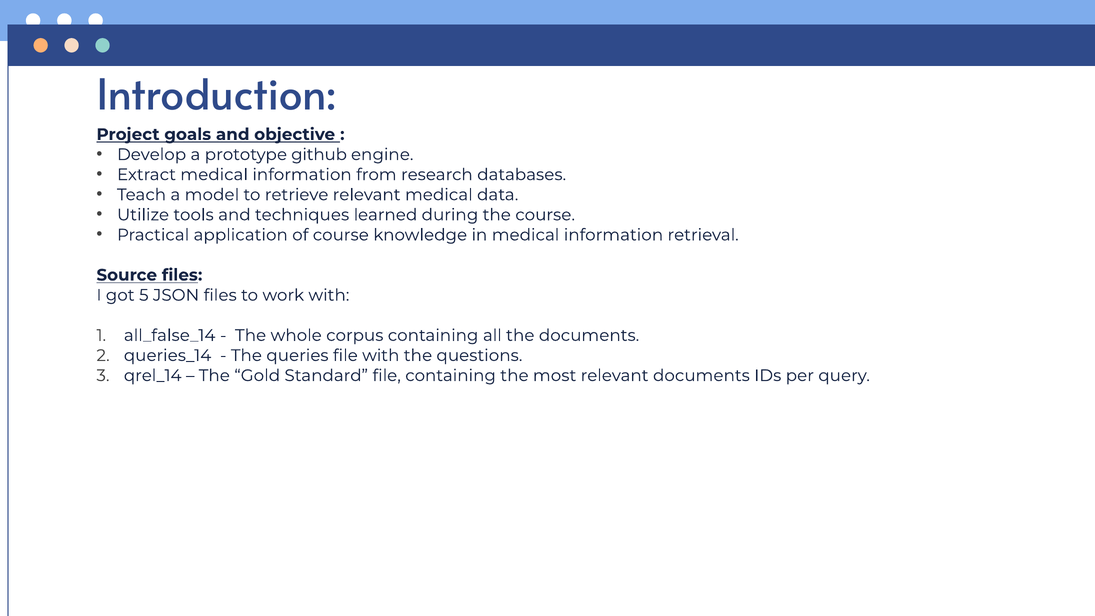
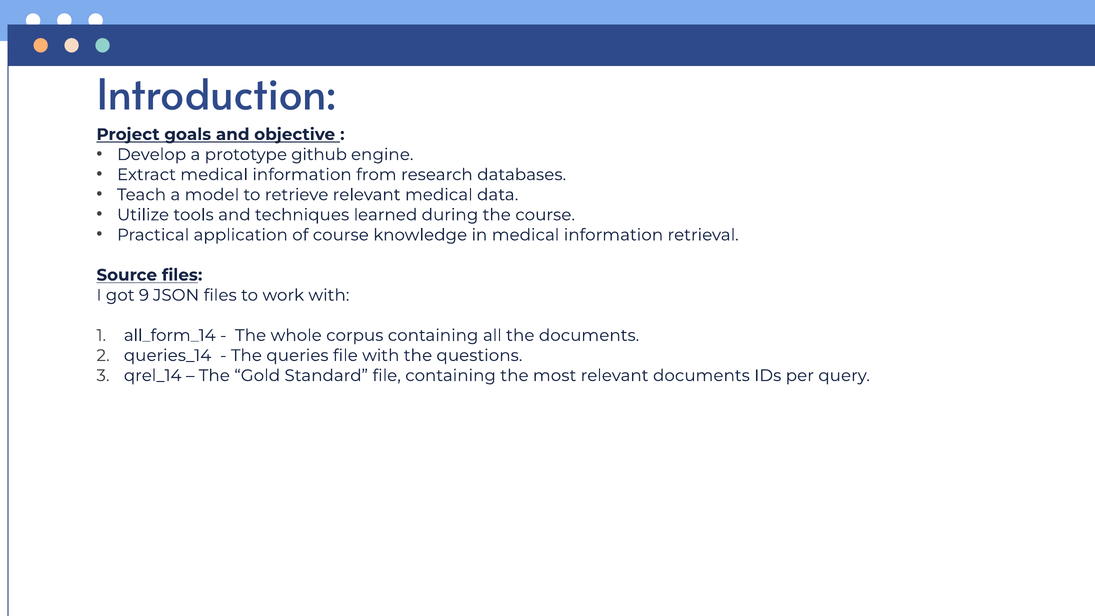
5: 5 -> 9
all_false_14: all_false_14 -> all_form_14
